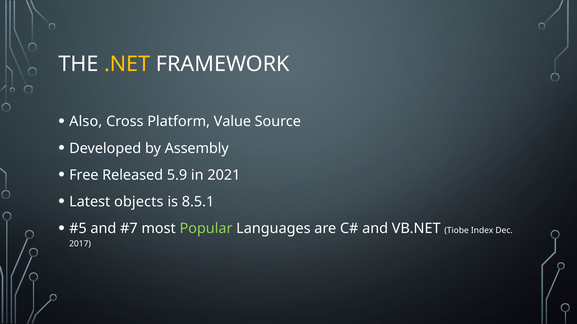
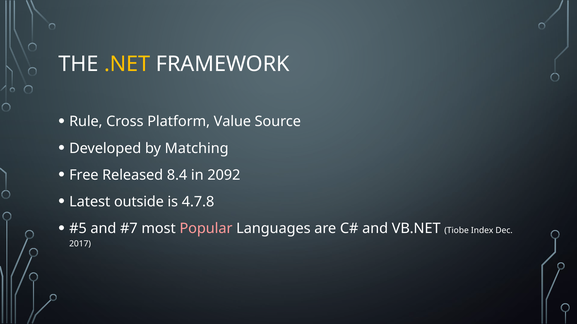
Also: Also -> Rule
Assembly: Assembly -> Matching
5.9: 5.9 -> 8.4
2021: 2021 -> 2092
objects: objects -> outside
8.5.1: 8.5.1 -> 4.7.8
Popular colour: light green -> pink
